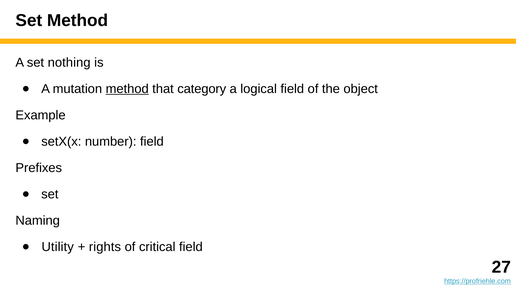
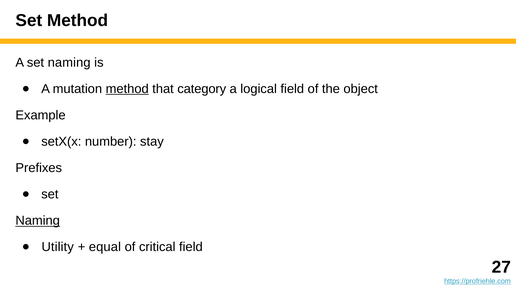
A set nothing: nothing -> naming
number field: field -> stay
Naming at (38, 221) underline: none -> present
rights: rights -> equal
